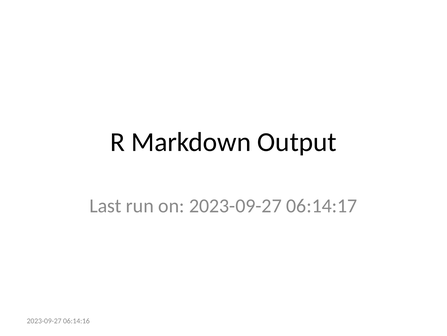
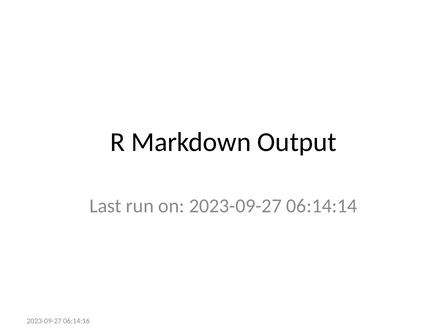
06:14:17: 06:14:17 -> 06:14:14
